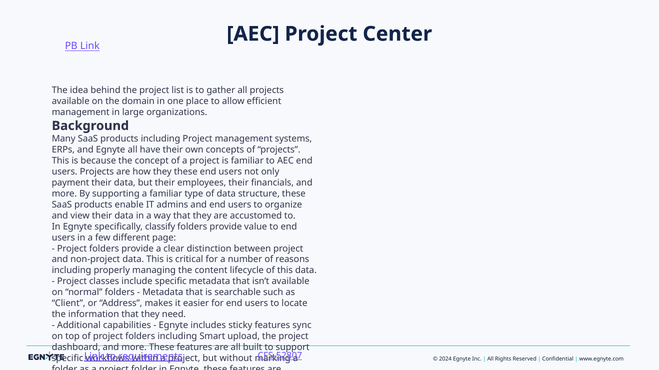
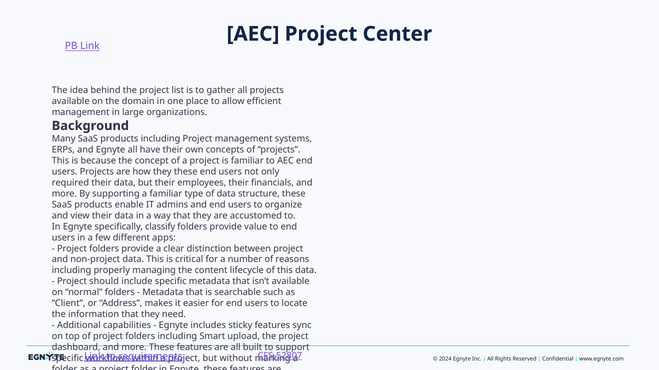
payment: payment -> required
different page: page -> apps
Project classes: classes -> should
